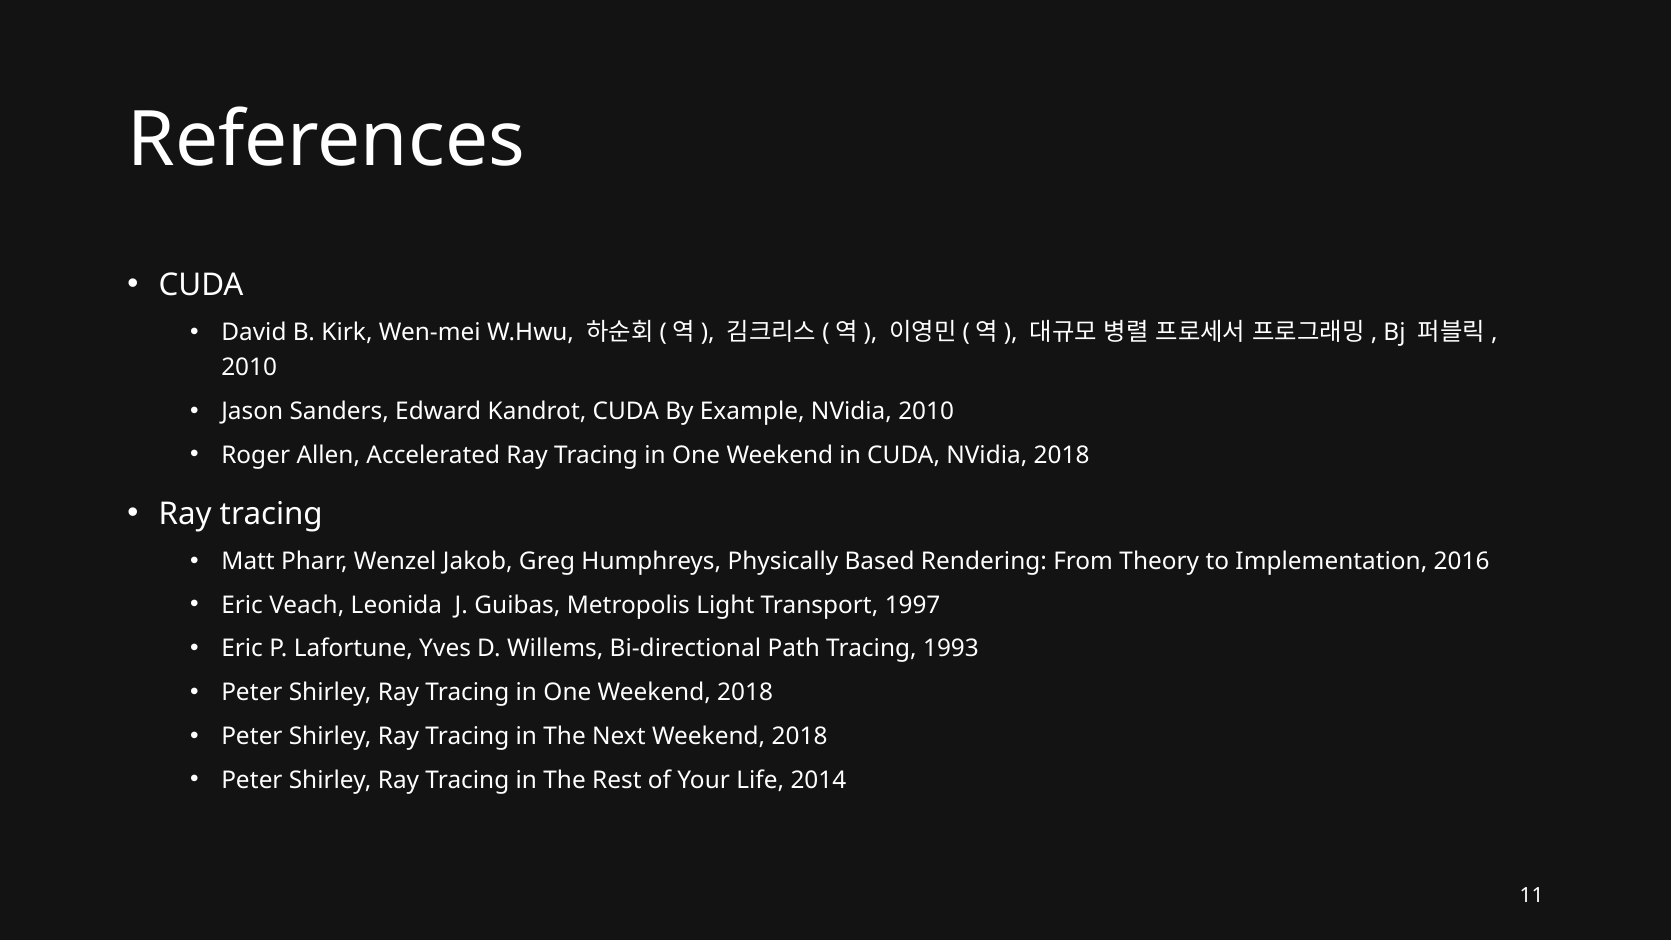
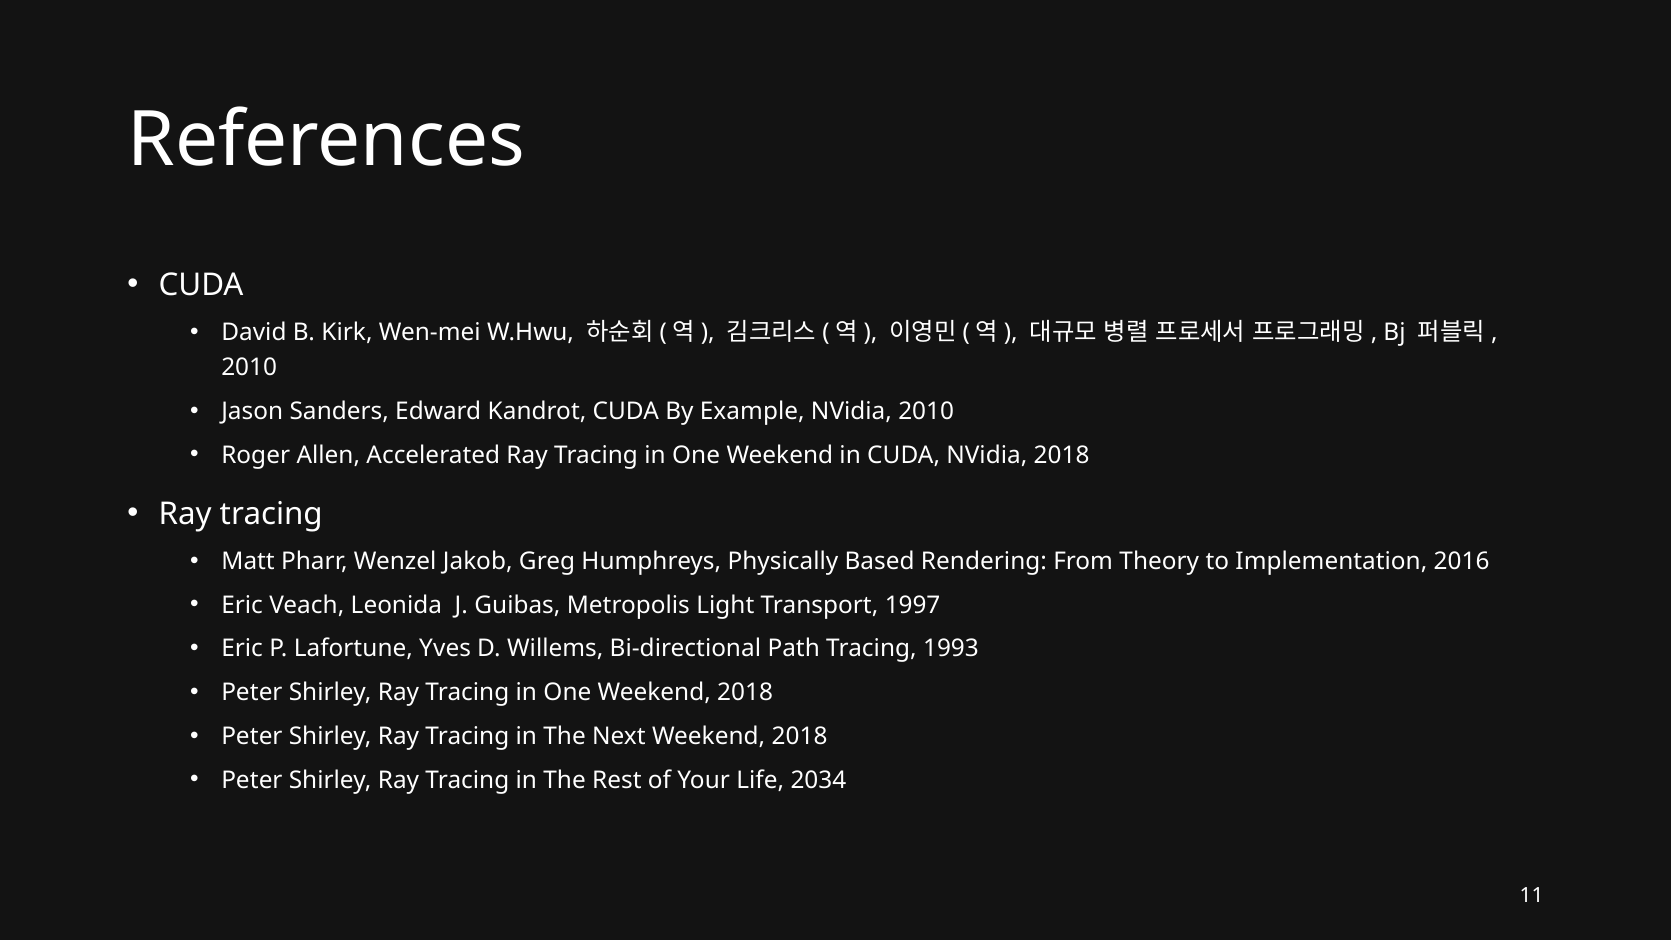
2014: 2014 -> 2034
